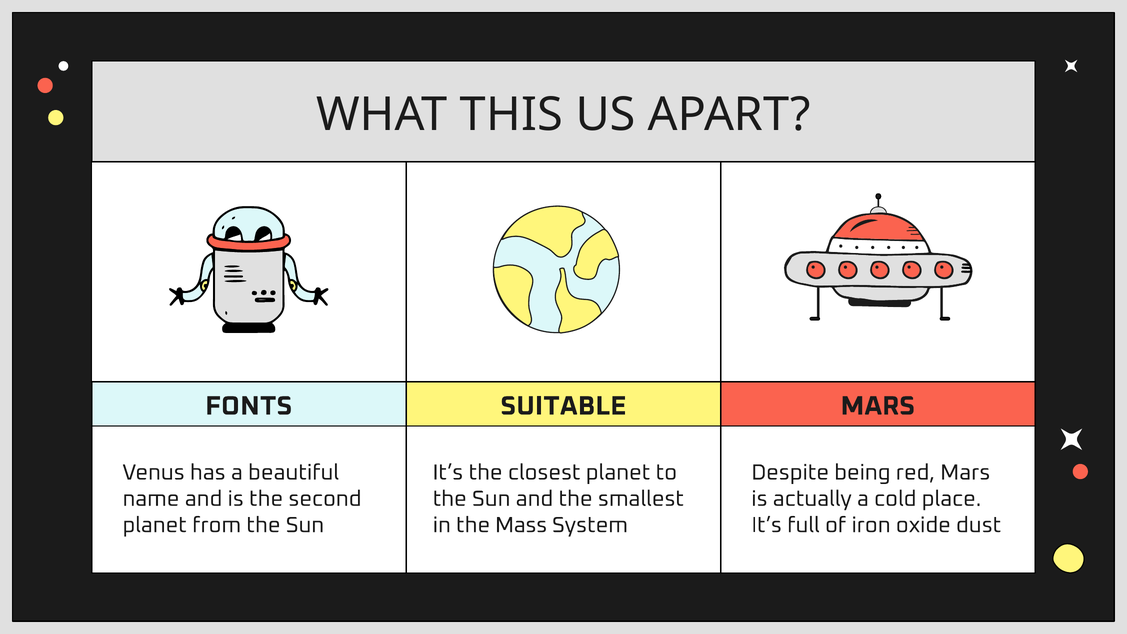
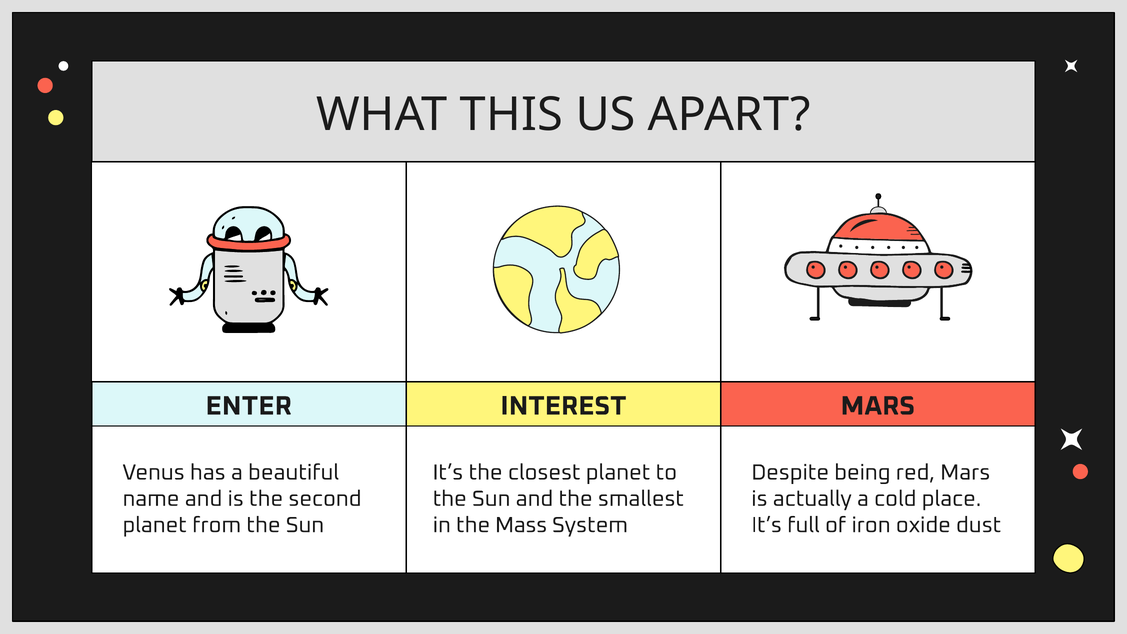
FONTS: FONTS -> ENTER
SUITABLE: SUITABLE -> INTEREST
